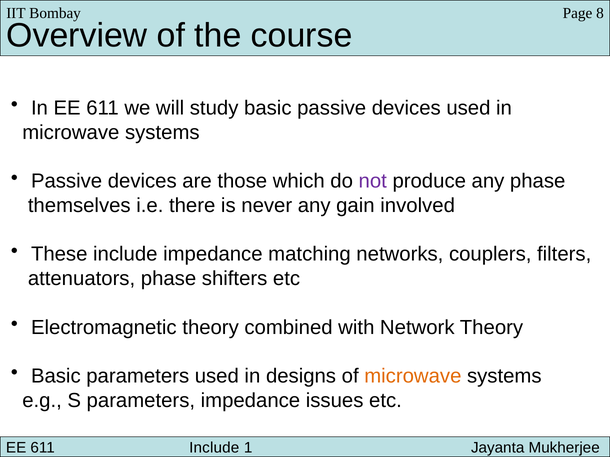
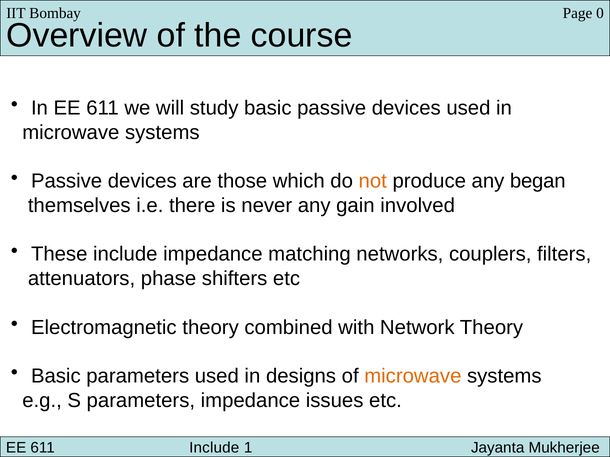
8: 8 -> 0
not colour: purple -> orange
any phase: phase -> began
